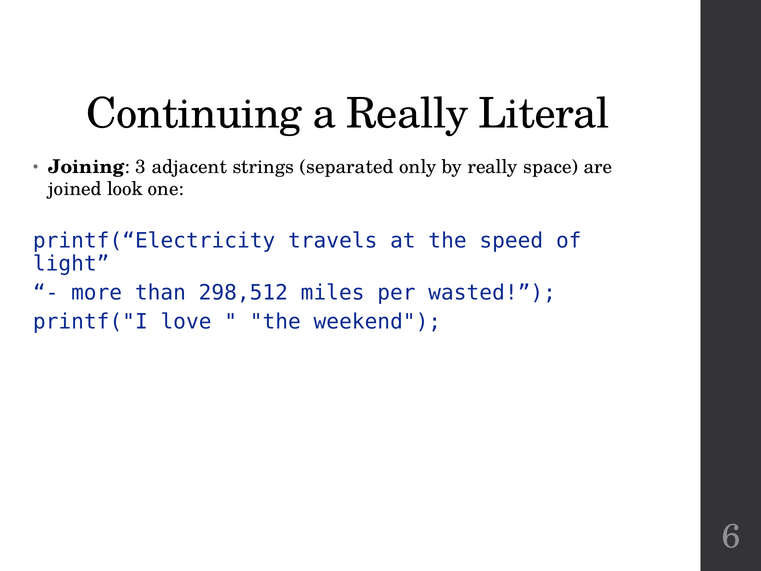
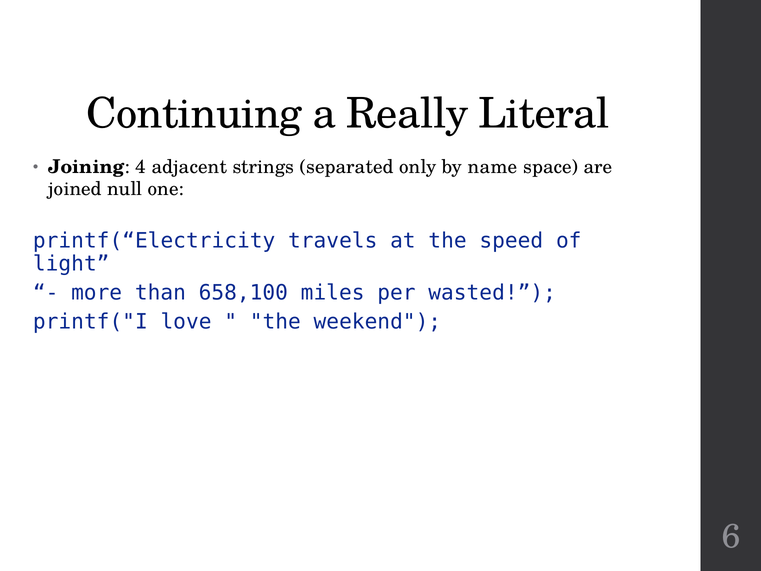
3: 3 -> 4
by really: really -> name
look: look -> null
298,512: 298,512 -> 658,100
